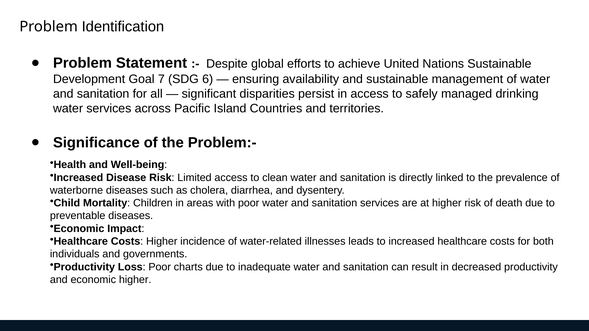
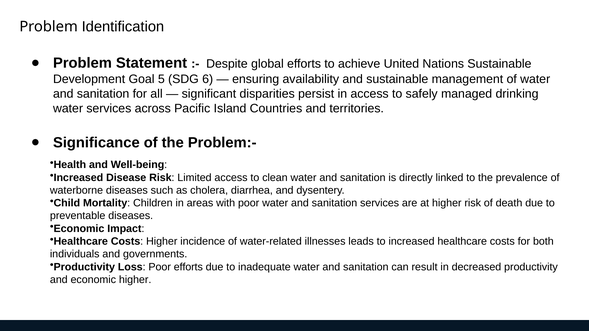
7: 7 -> 5
Poor charts: charts -> efforts
